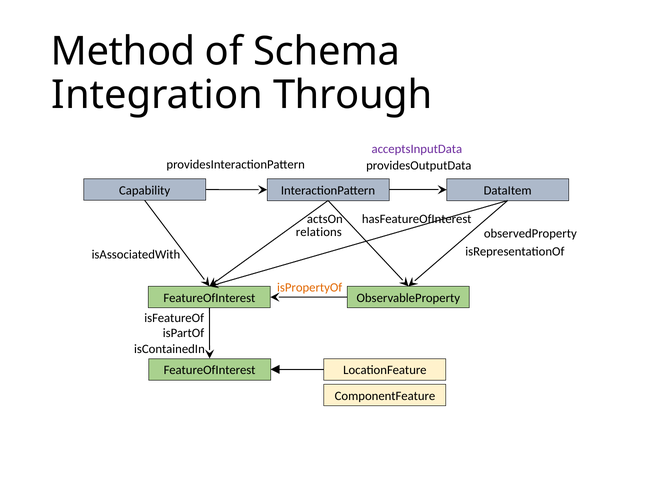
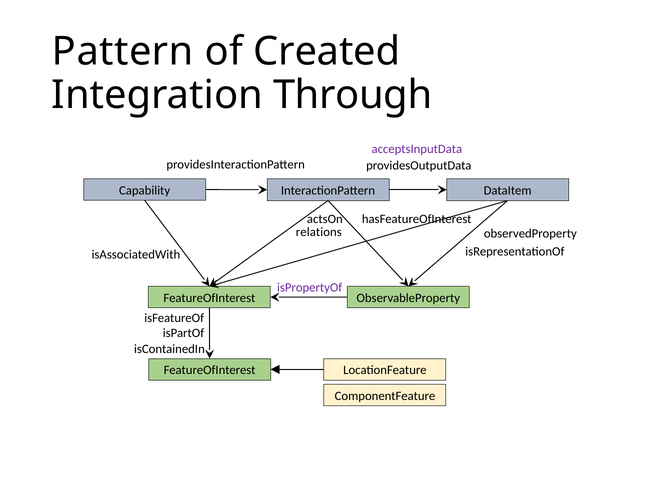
Method: Method -> Pattern
Schema: Schema -> Created
isPropertyOf colour: orange -> purple
